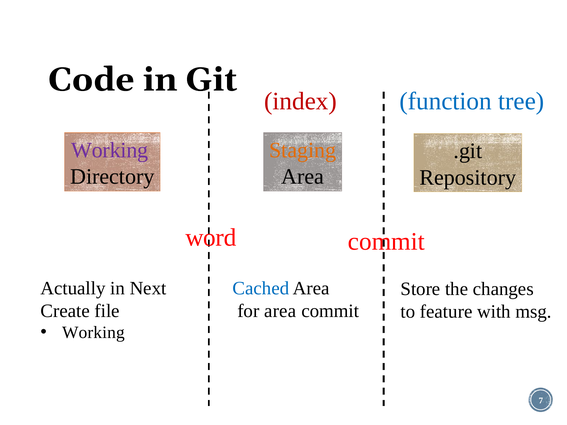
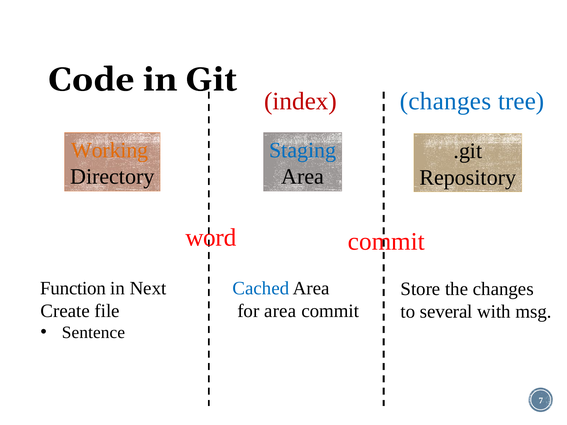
function at (446, 101): function -> changes
Working at (110, 150) colour: purple -> orange
Staging colour: orange -> blue
Actually: Actually -> Function
feature: feature -> several
Working at (93, 333): Working -> Sentence
